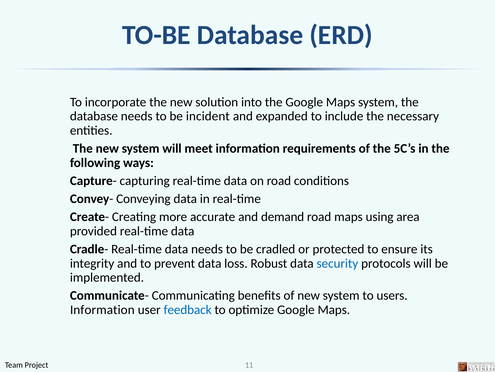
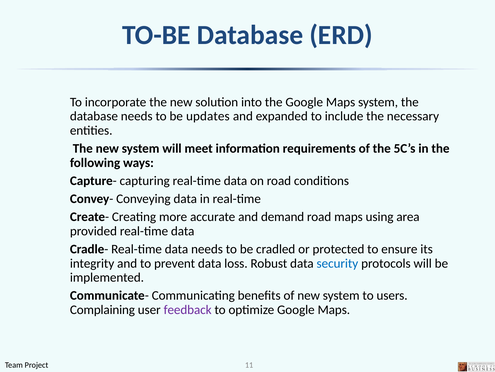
incident: incident -> updates
Information at (102, 309): Information -> Complaining
feedback colour: blue -> purple
